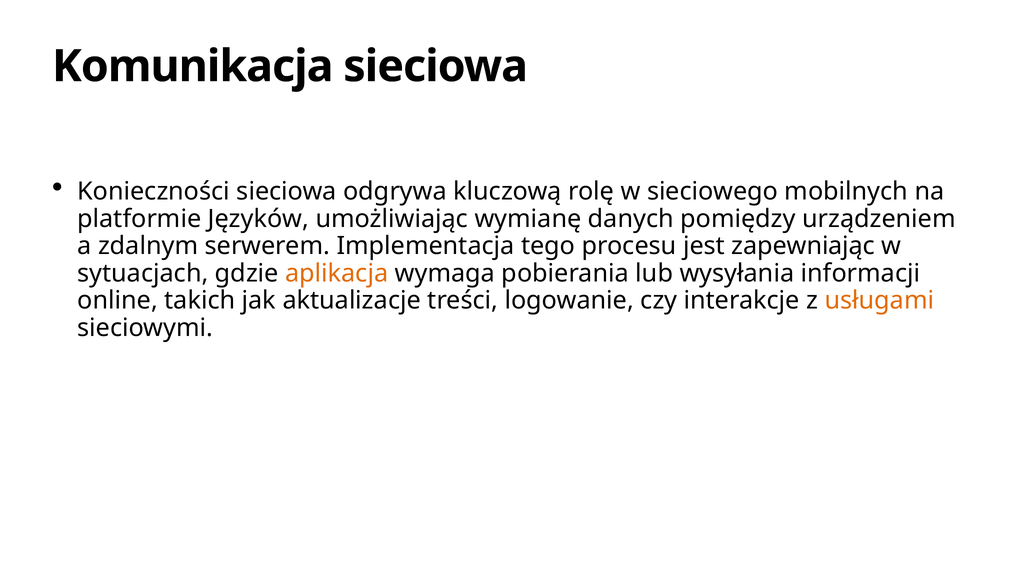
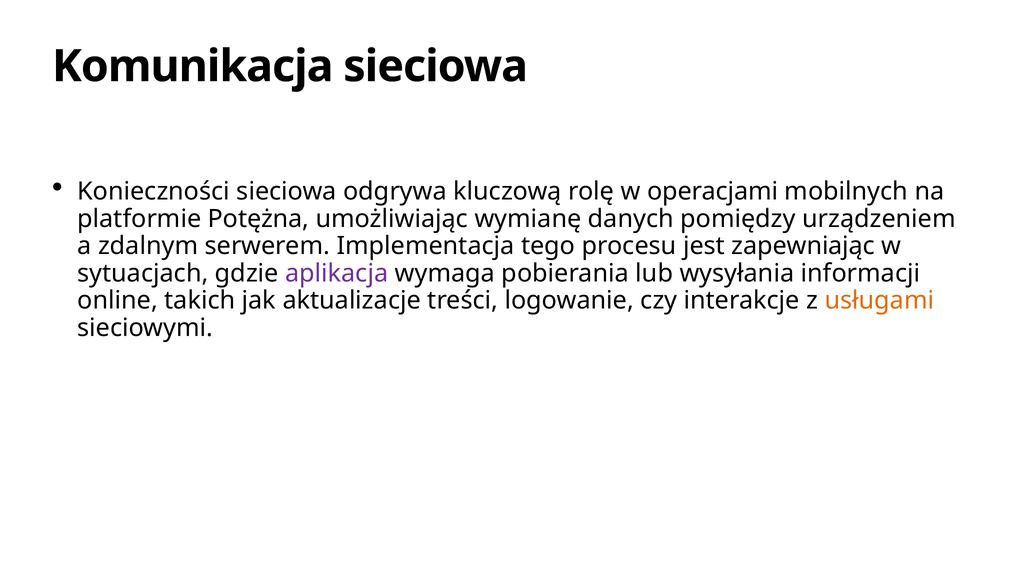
sieciowego: sieciowego -> operacjami
Języków: Języków -> Potężna
aplikacja colour: orange -> purple
